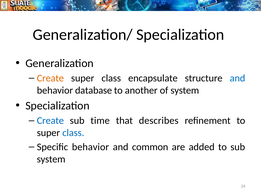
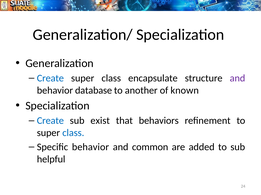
Create at (50, 78) colour: orange -> blue
and at (237, 78) colour: blue -> purple
of system: system -> known
time: time -> exist
describes: describes -> behaviors
system at (51, 160): system -> helpful
